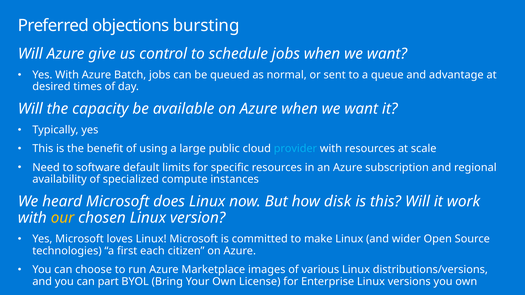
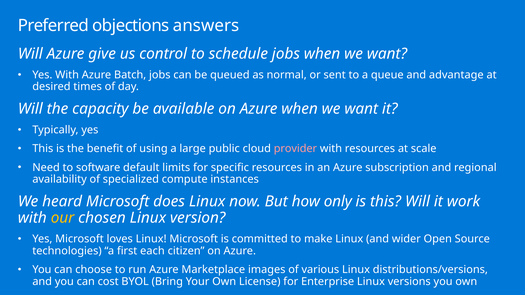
bursting: bursting -> answers
provider colour: light blue -> pink
disk: disk -> only
part: part -> cost
